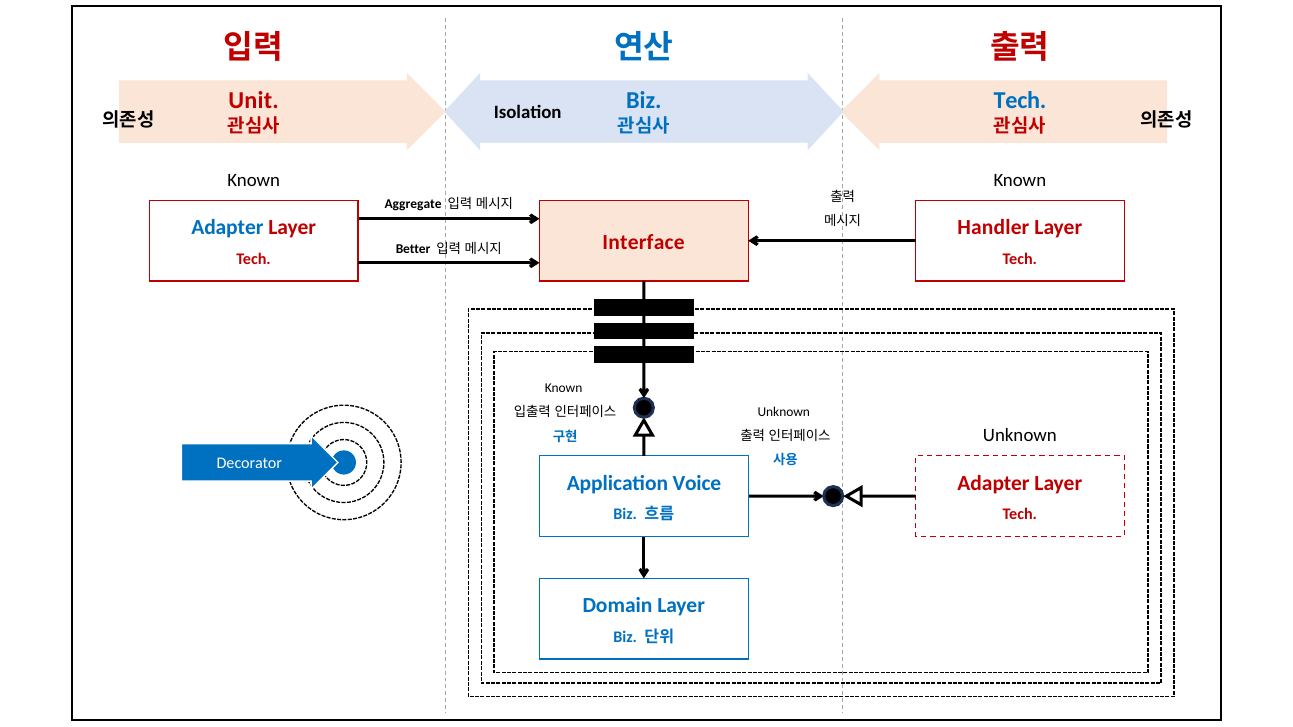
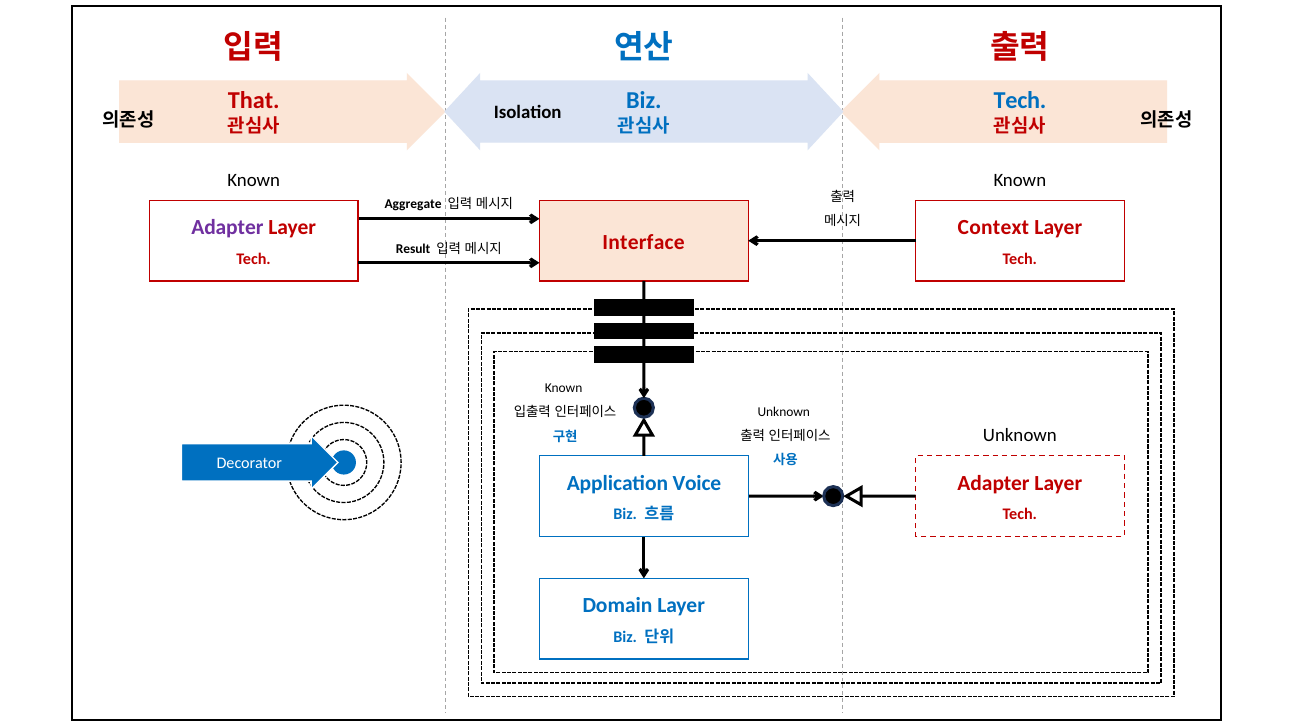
Unit: Unit -> That
Adapter at (227, 228) colour: blue -> purple
Handler: Handler -> Context
Better: Better -> Result
